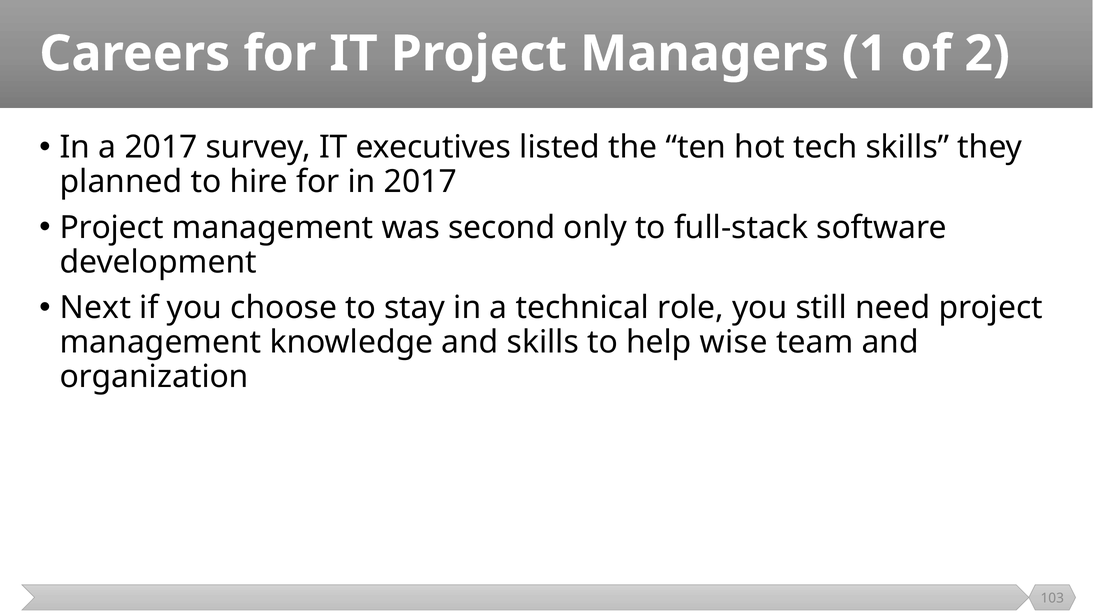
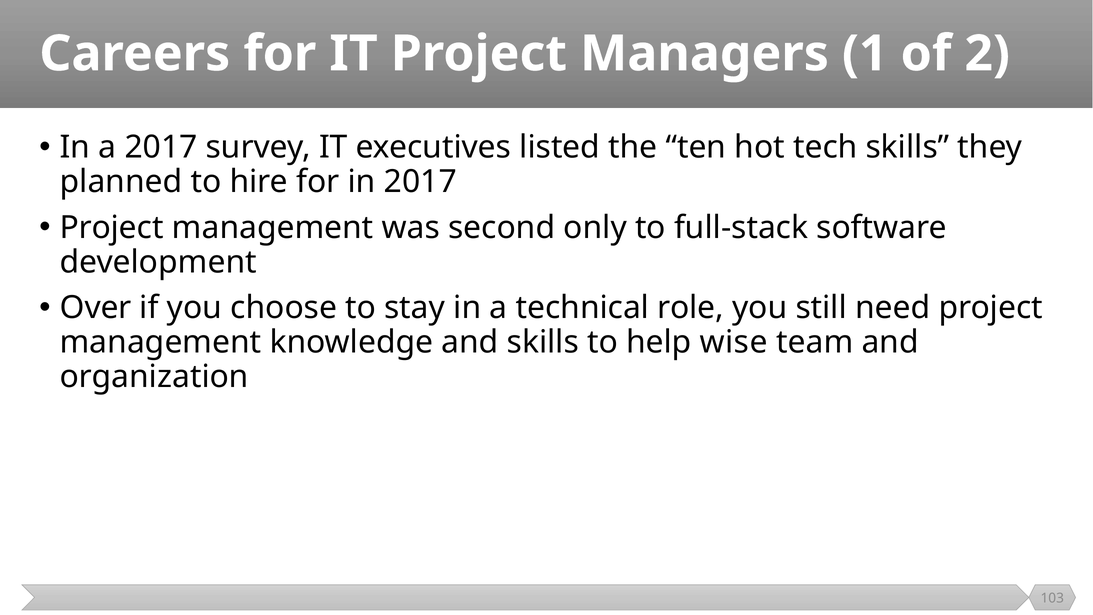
Next: Next -> Over
